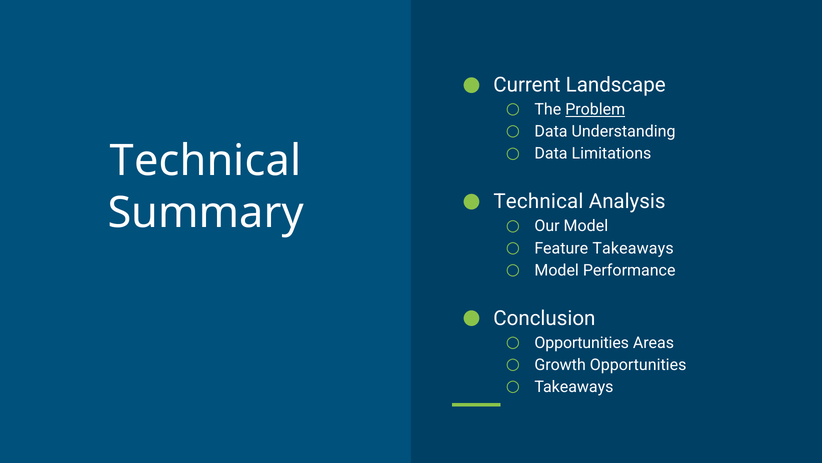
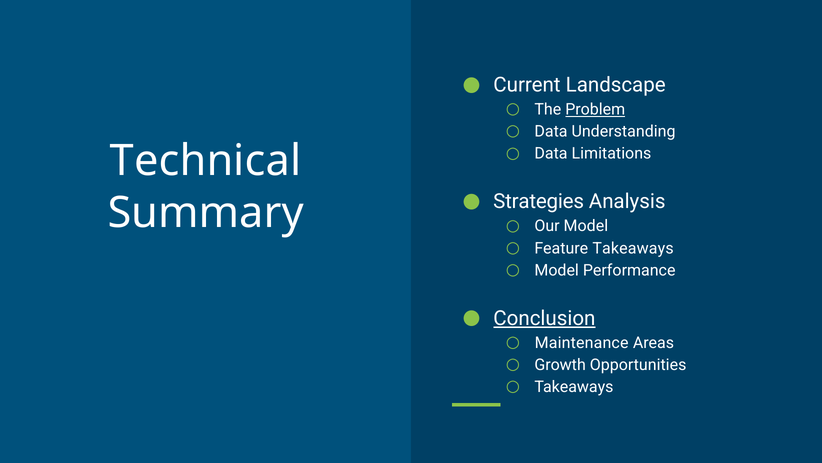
Technical at (538, 201): Technical -> Strategies
Conclusion underline: none -> present
Opportunities at (582, 342): Opportunities -> Maintenance
